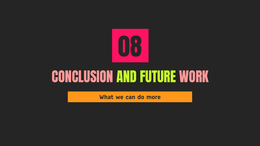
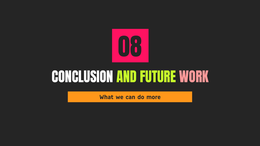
CONCLUSION colour: pink -> white
